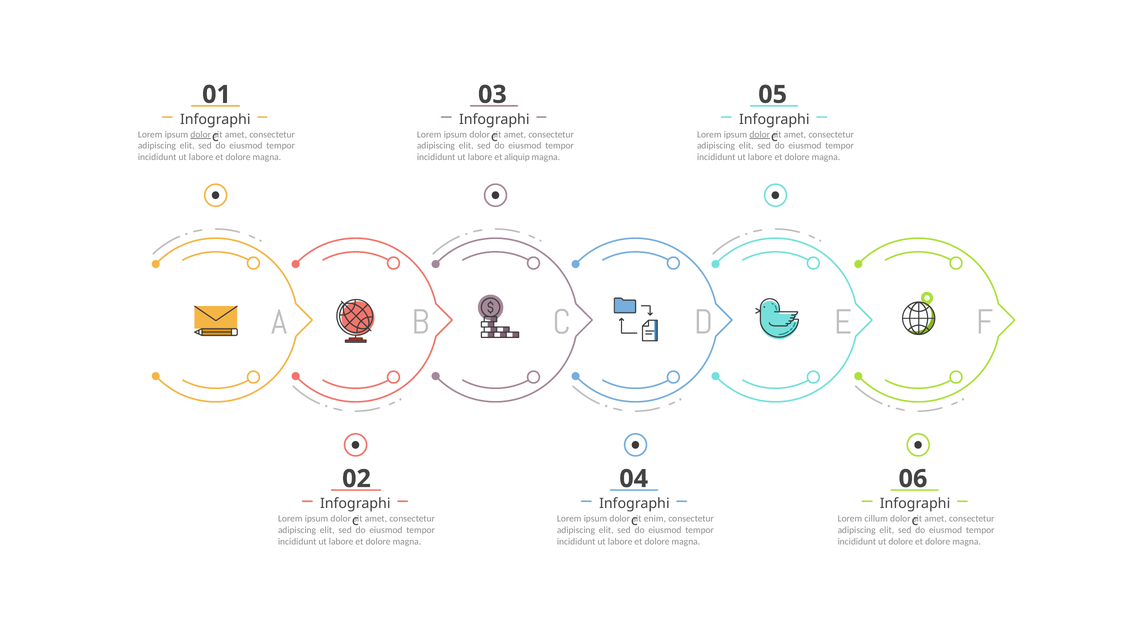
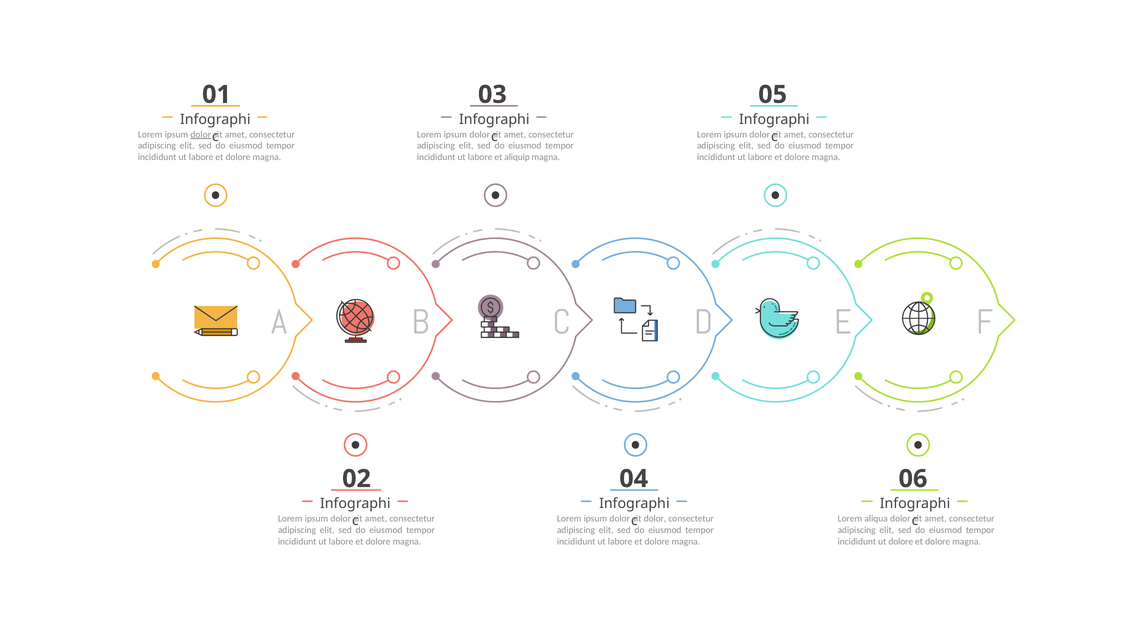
dolor at (760, 134) underline: present -> none
enim at (655, 519): enim -> dolor
cillum: cillum -> aliqua
